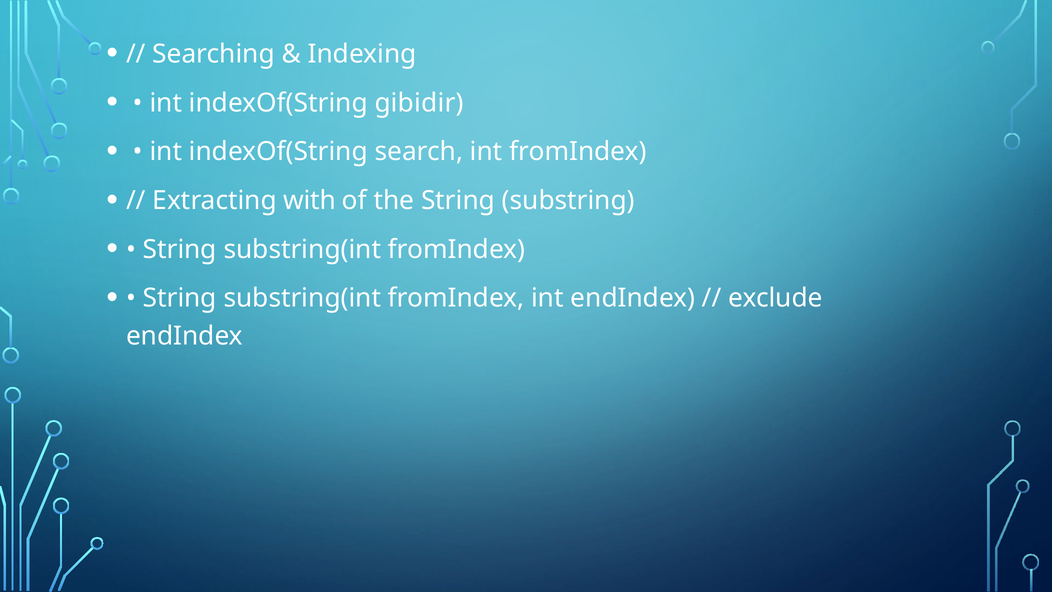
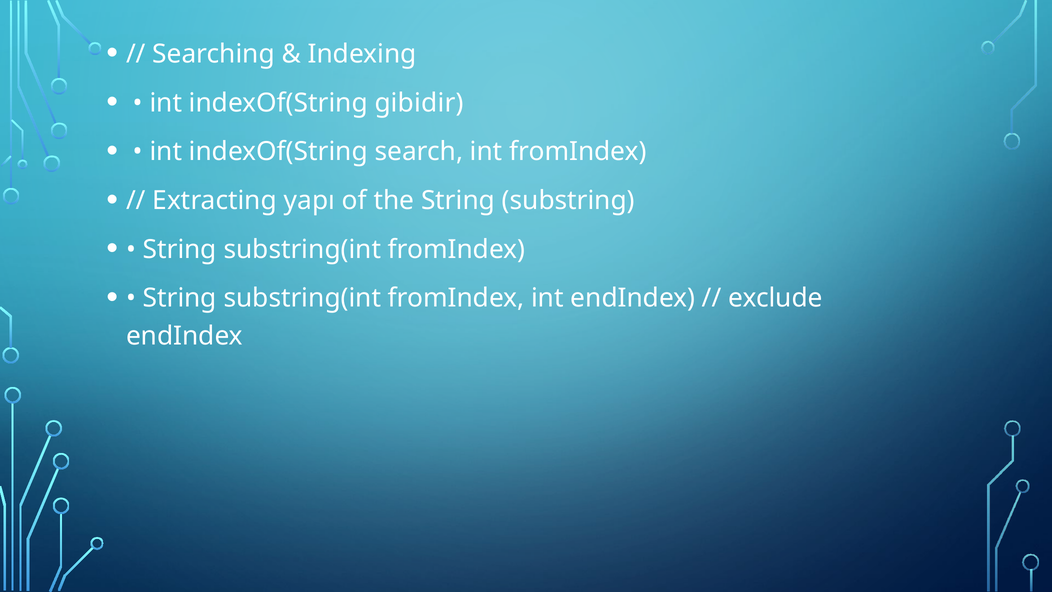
with: with -> yapı
